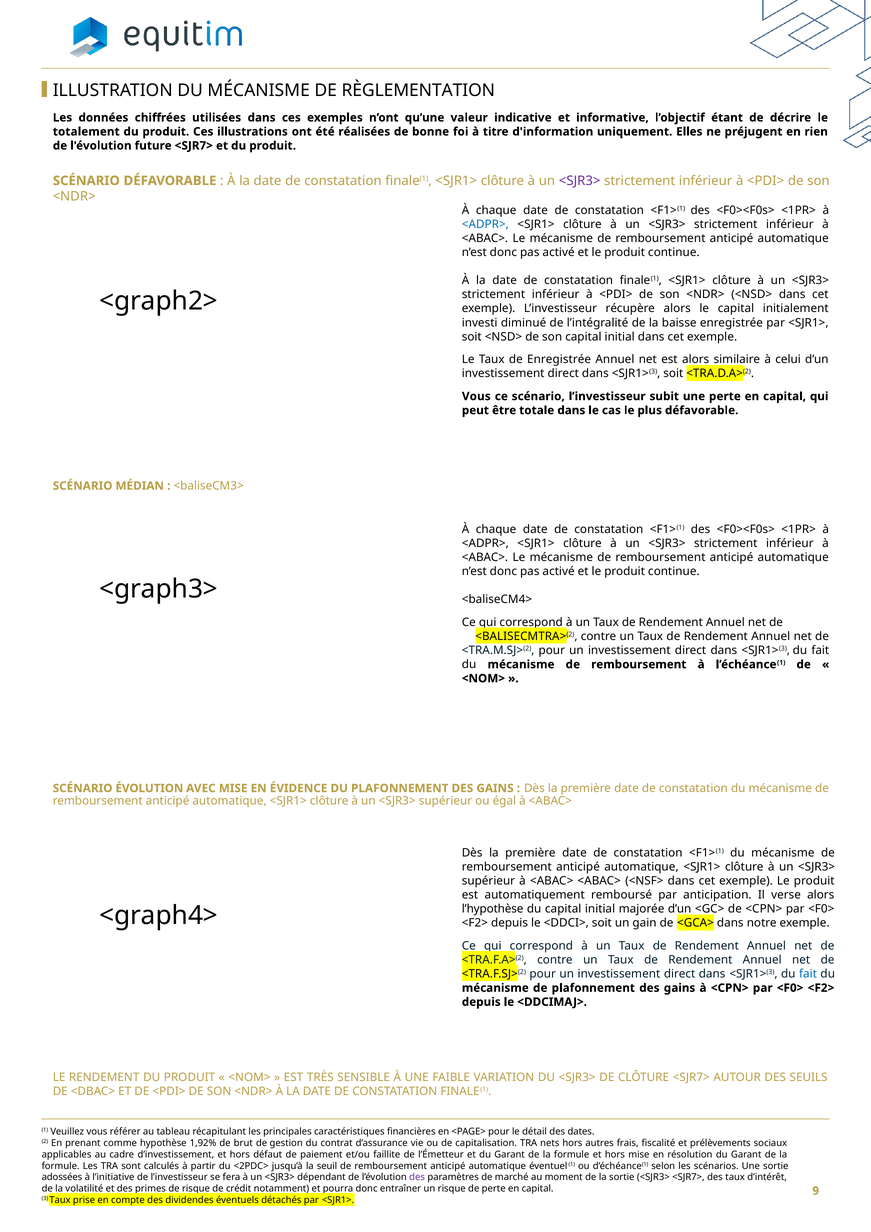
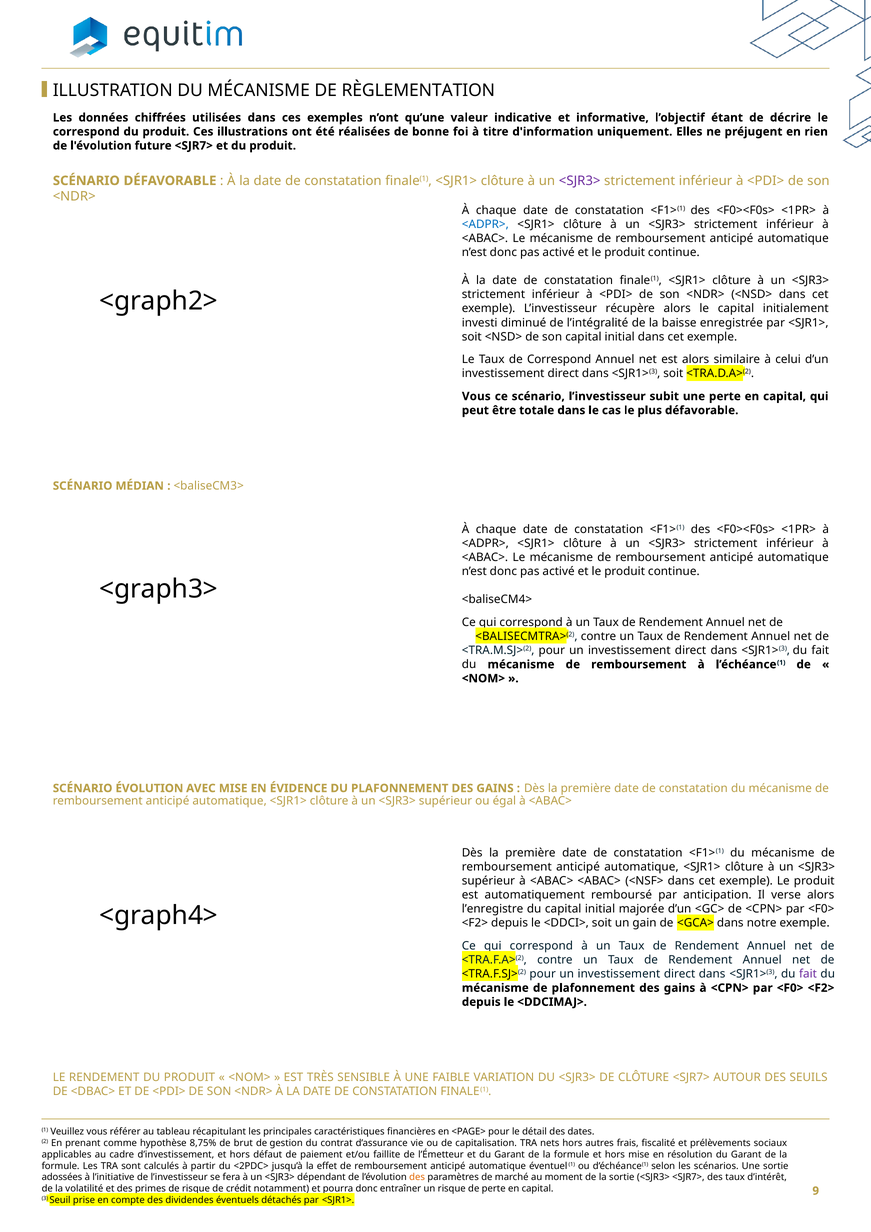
totalement at (86, 132): totalement -> correspond
de Enregistrée: Enregistrée -> Correspond
l’hypothèse: l’hypothèse -> l’enregistre
fait at (808, 974) colour: blue -> purple
1,92%: 1,92% -> 8,75%
seuil: seuil -> effet
des at (417, 1177) colour: purple -> orange
3 Taux: Taux -> Seuil
